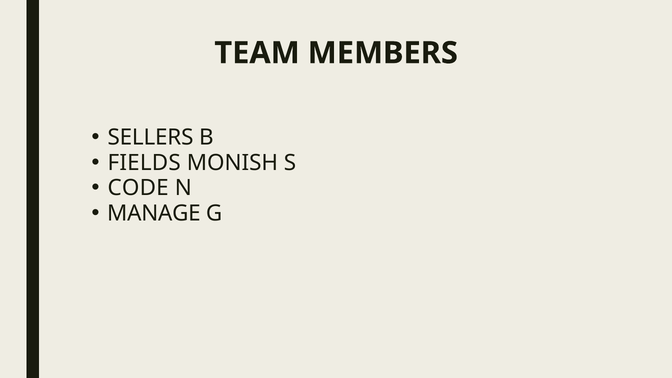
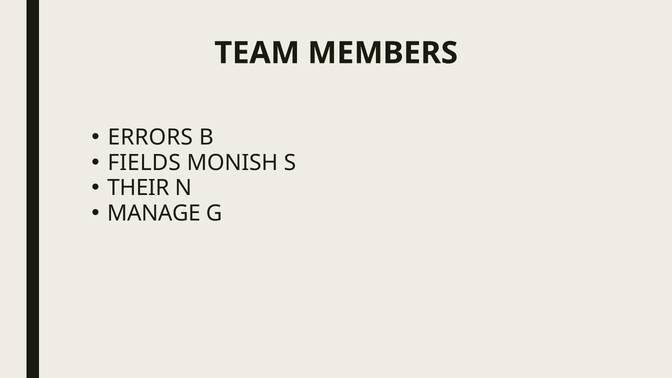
SELLERS: SELLERS -> ERRORS
CODE: CODE -> THEIR
